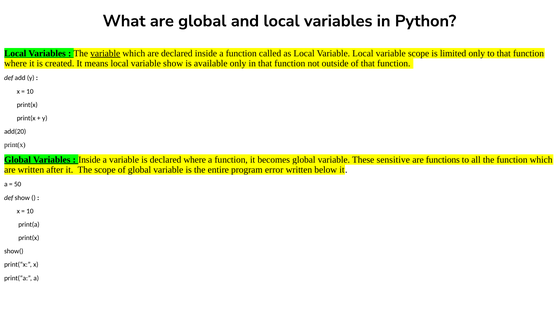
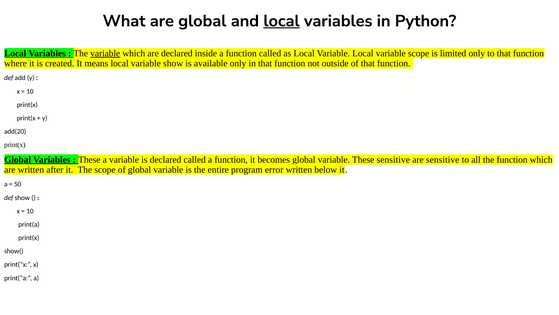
local at (282, 21) underline: none -> present
Inside at (89, 159): Inside -> These
declared where: where -> called
are functions: functions -> sensitive
